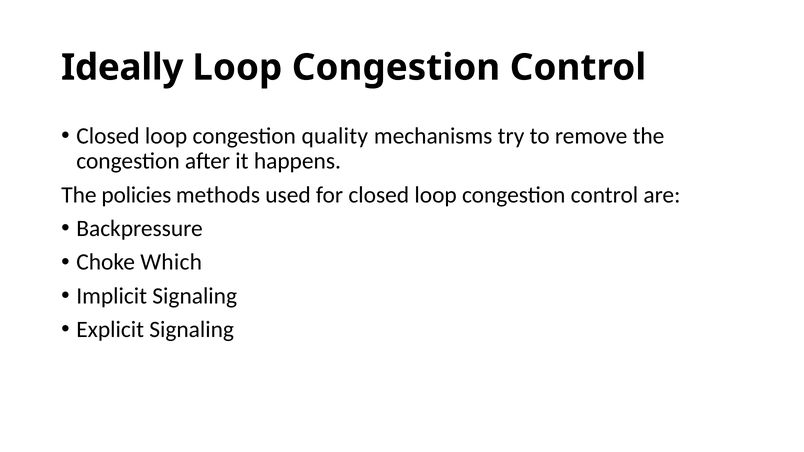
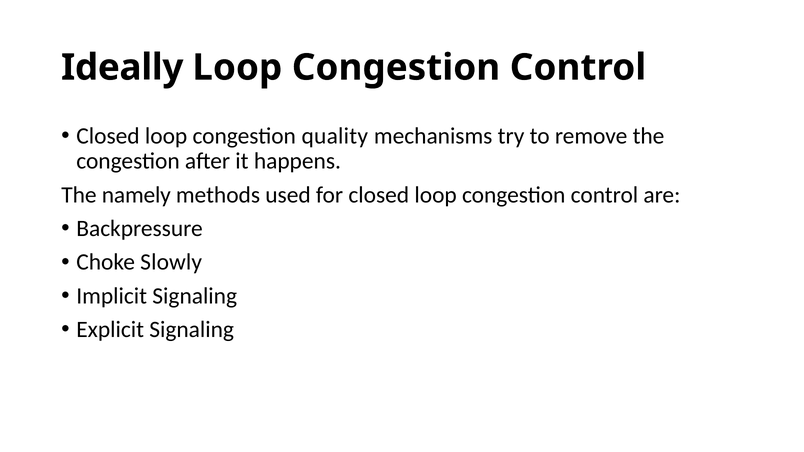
policies: policies -> namely
Which: Which -> Slowly
